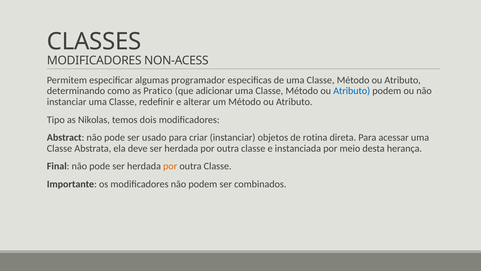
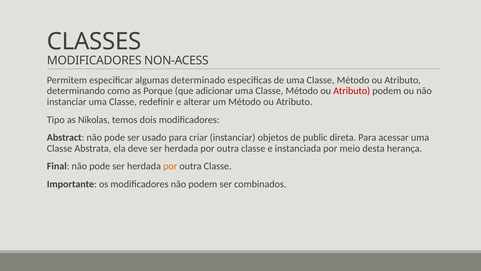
programador: programador -> determinado
Pratico: Pratico -> Porque
Atributo at (352, 91) colour: blue -> red
rotina: rotina -> public
